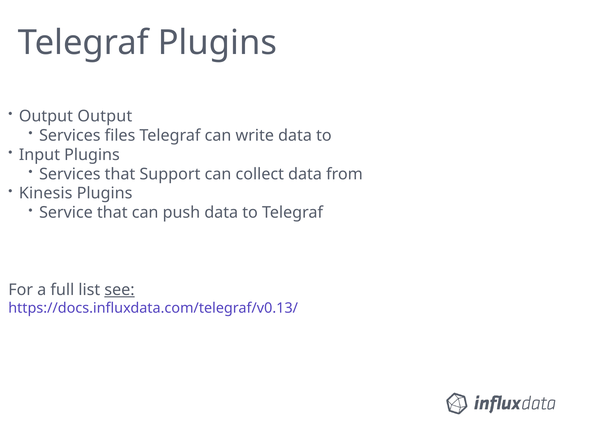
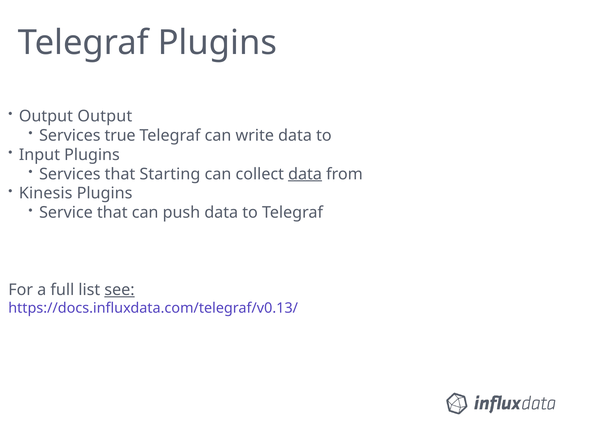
files: files -> true
Support: Support -> Starting
data at (305, 174) underline: none -> present
